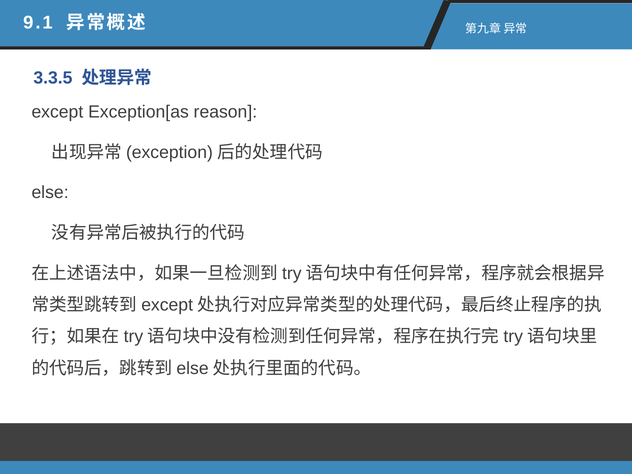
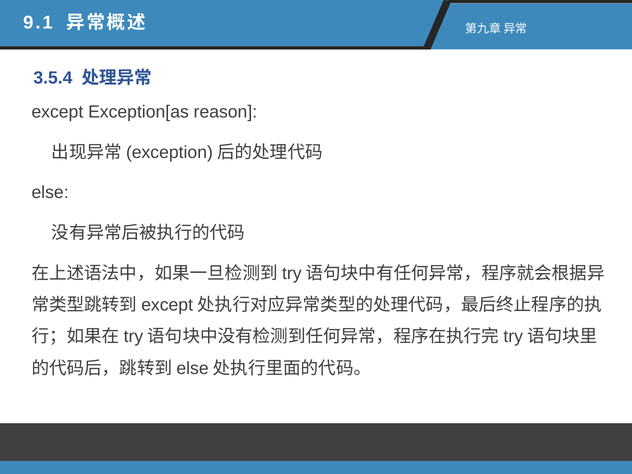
3.3.5: 3.3.5 -> 3.5.4
